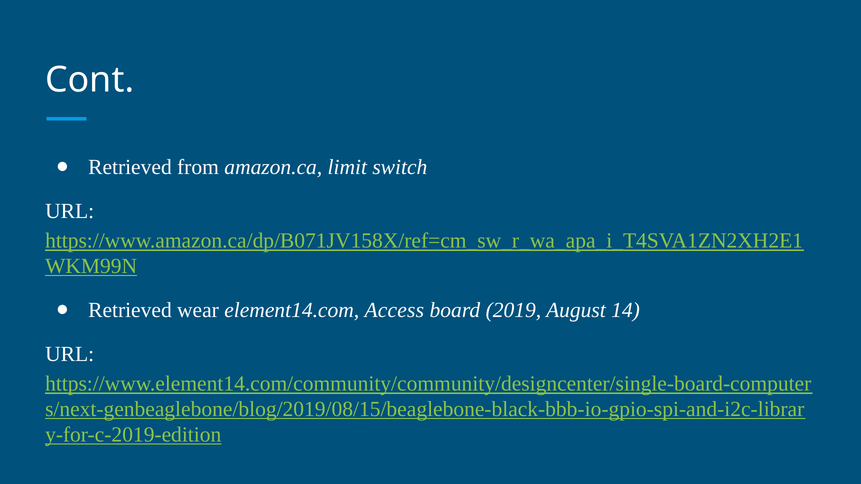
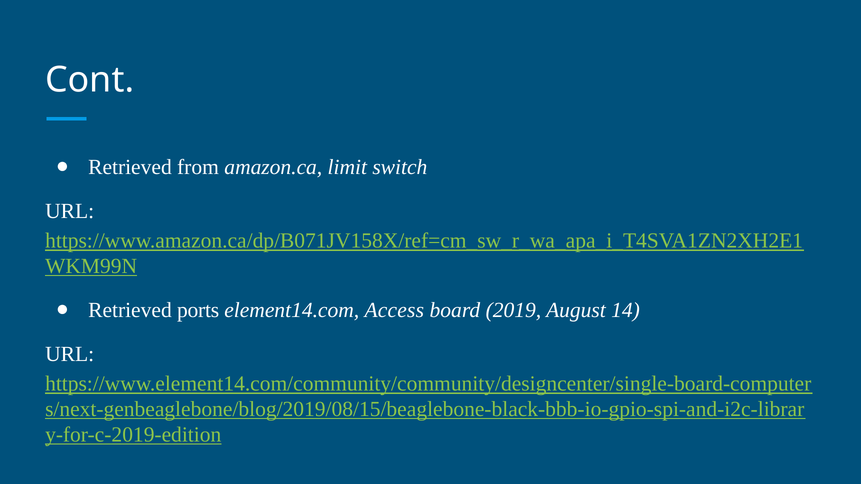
wear: wear -> ports
